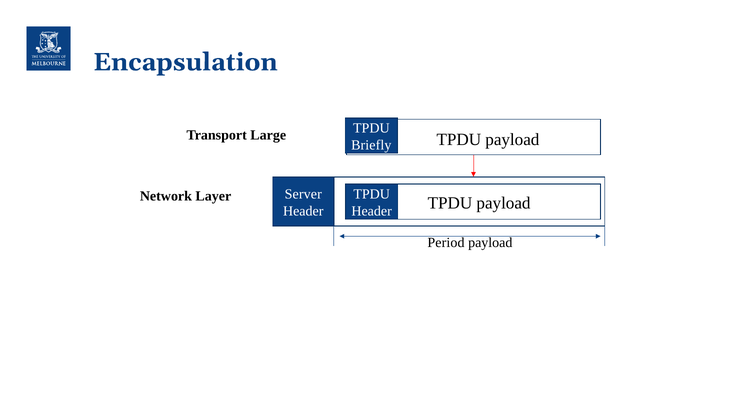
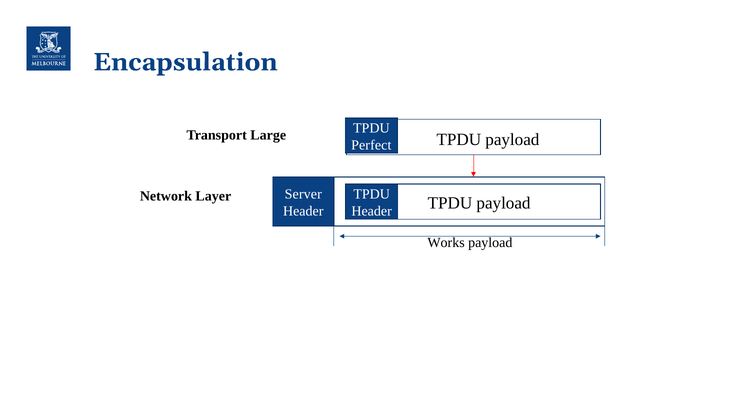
Briefly: Briefly -> Perfect
Period: Period -> Works
